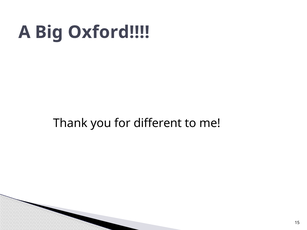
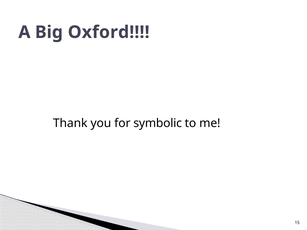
different: different -> symbolic
